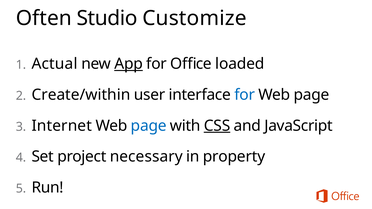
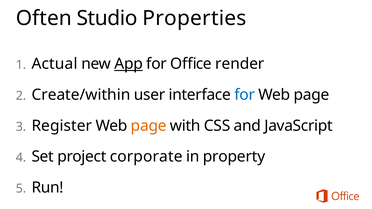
Customize: Customize -> Properties
loaded: loaded -> render
Internet: Internet -> Register
page at (149, 126) colour: blue -> orange
CSS underline: present -> none
necessary: necessary -> corporate
